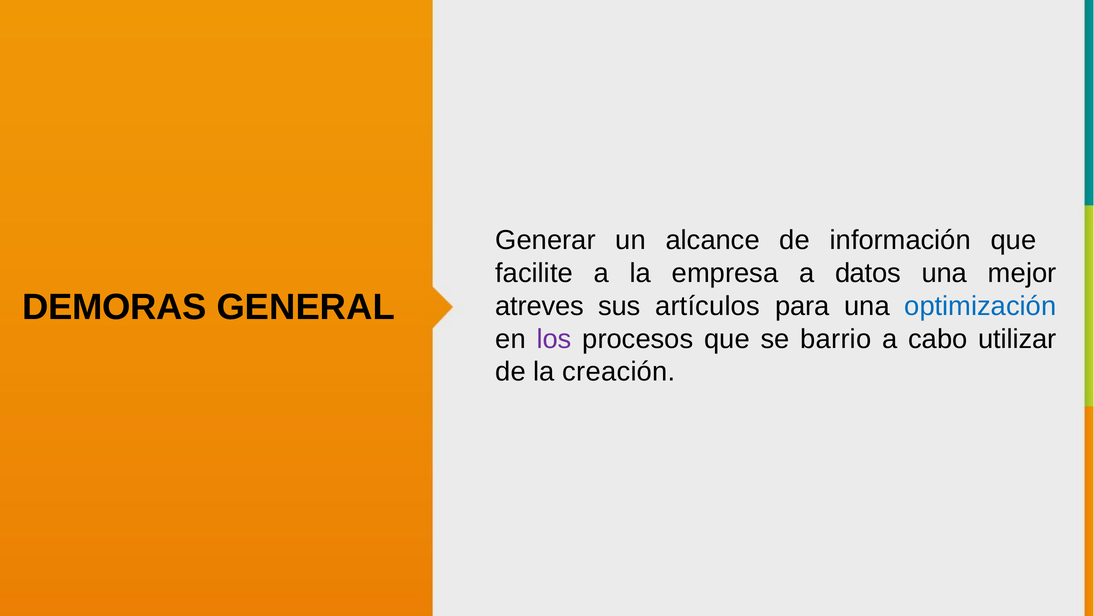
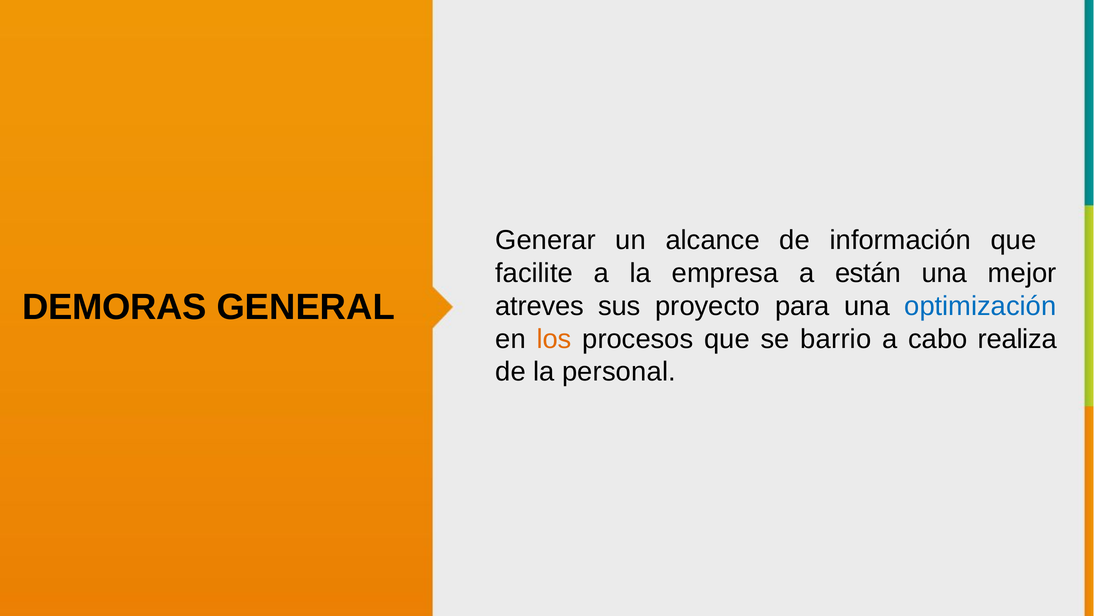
datos: datos -> están
artículos: artículos -> proyecto
los colour: purple -> orange
utilizar: utilizar -> realiza
creación: creación -> personal
